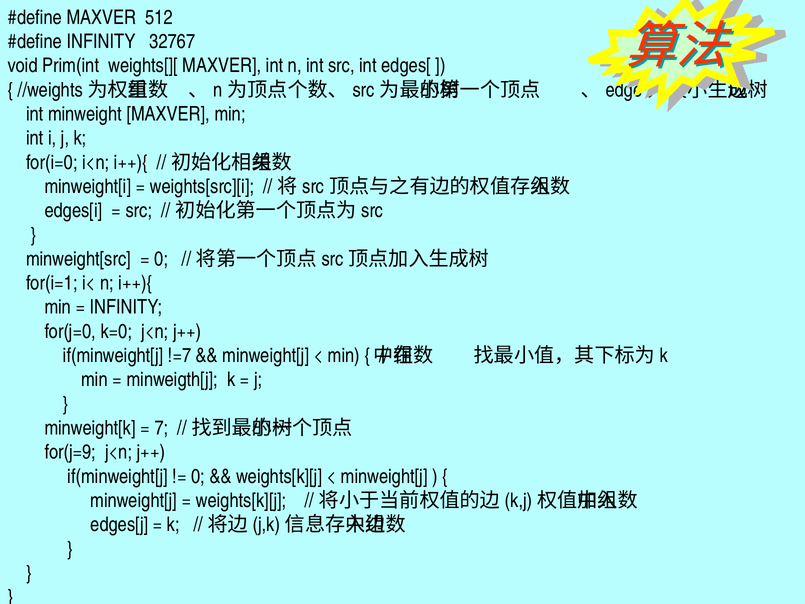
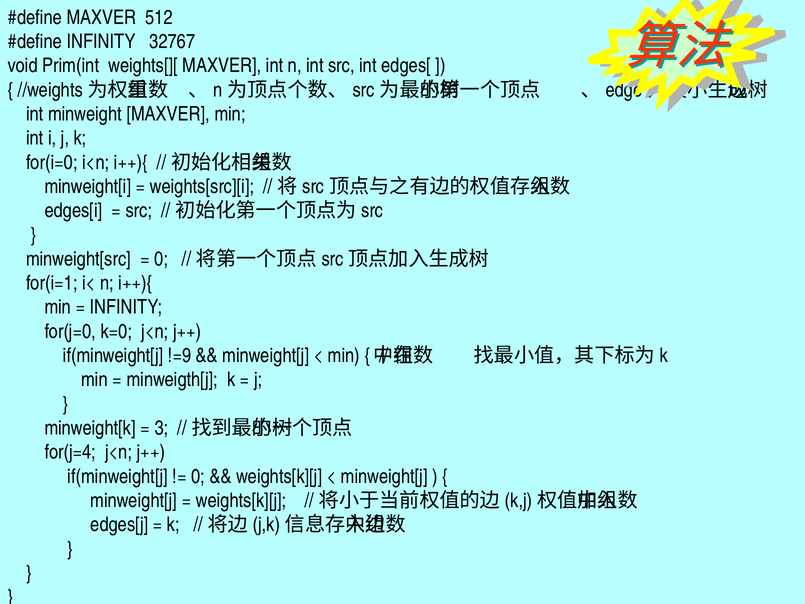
!=7: !=7 -> !=9
7: 7 -> 3
for(j=9: for(j=9 -> for(j=4
